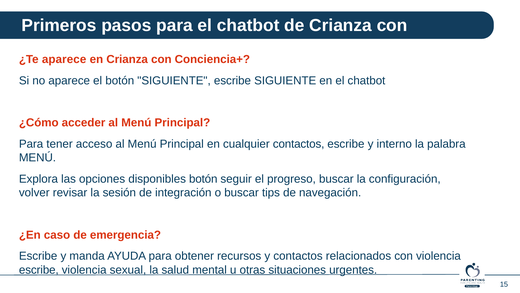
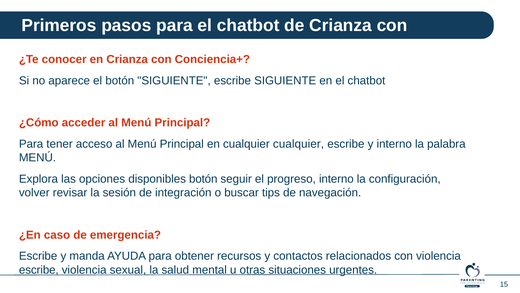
¿Te aparece: aparece -> conocer
cualquier contactos: contactos -> cualquier
progreso buscar: buscar -> interno
